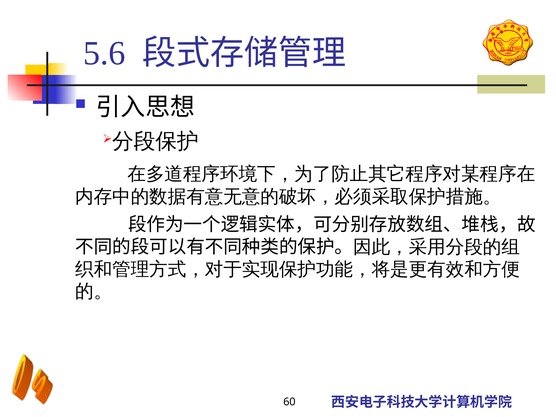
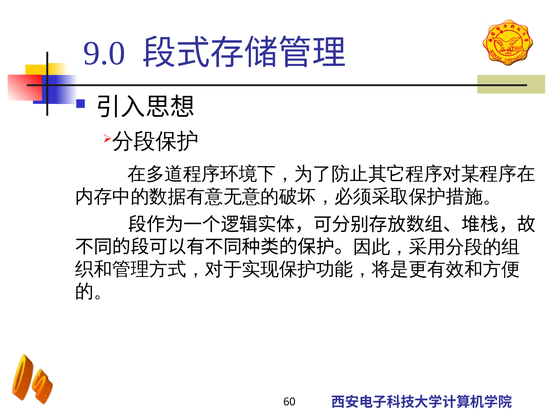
5.6: 5.6 -> 9.0
